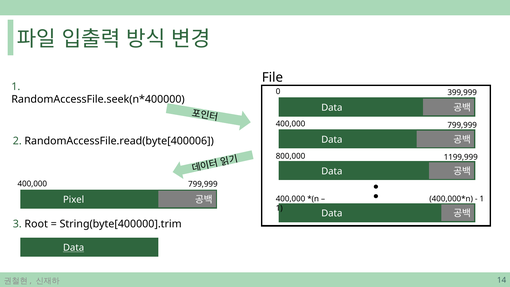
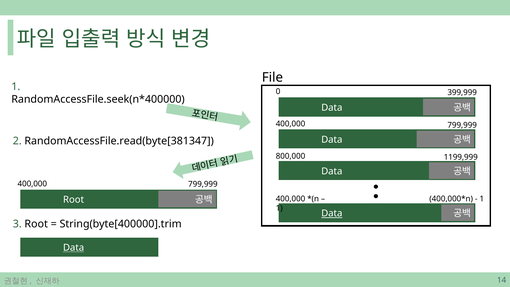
RandomAccessFile.read(byte[400006: RandomAccessFile.read(byte[400006 -> RandomAccessFile.read(byte[381347
Pixel at (74, 200): Pixel -> Root
Data at (332, 213) underline: none -> present
